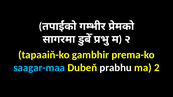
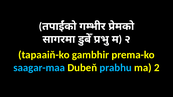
prabhu colour: white -> light blue
